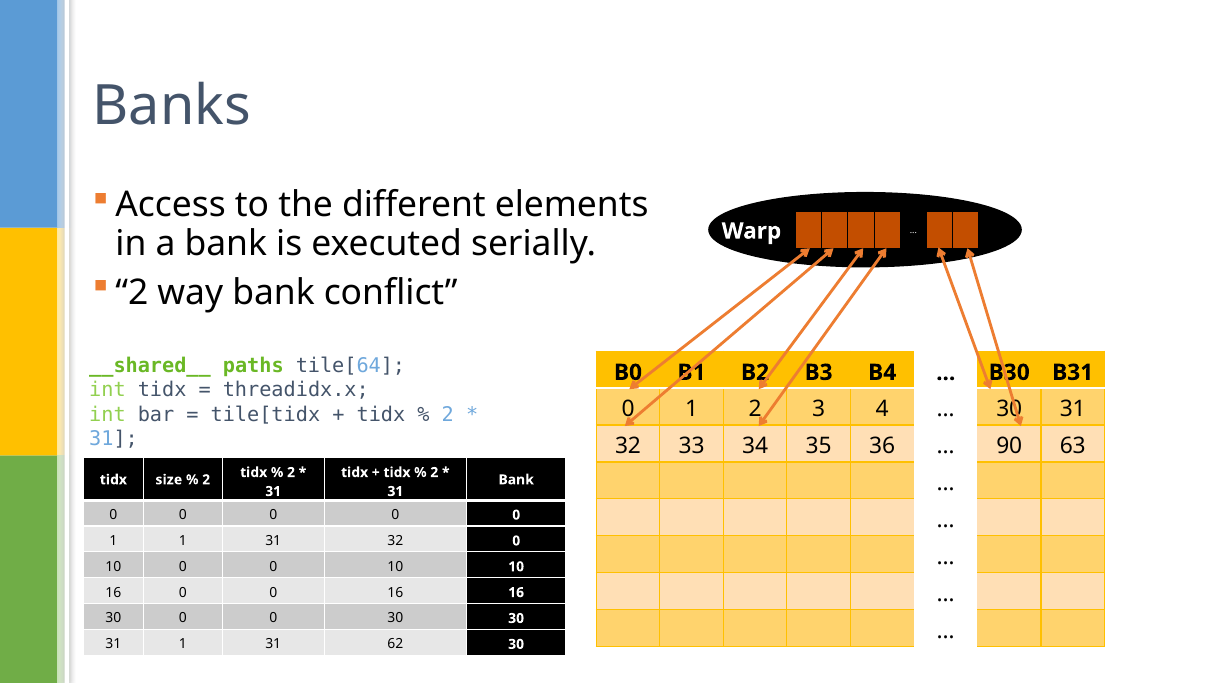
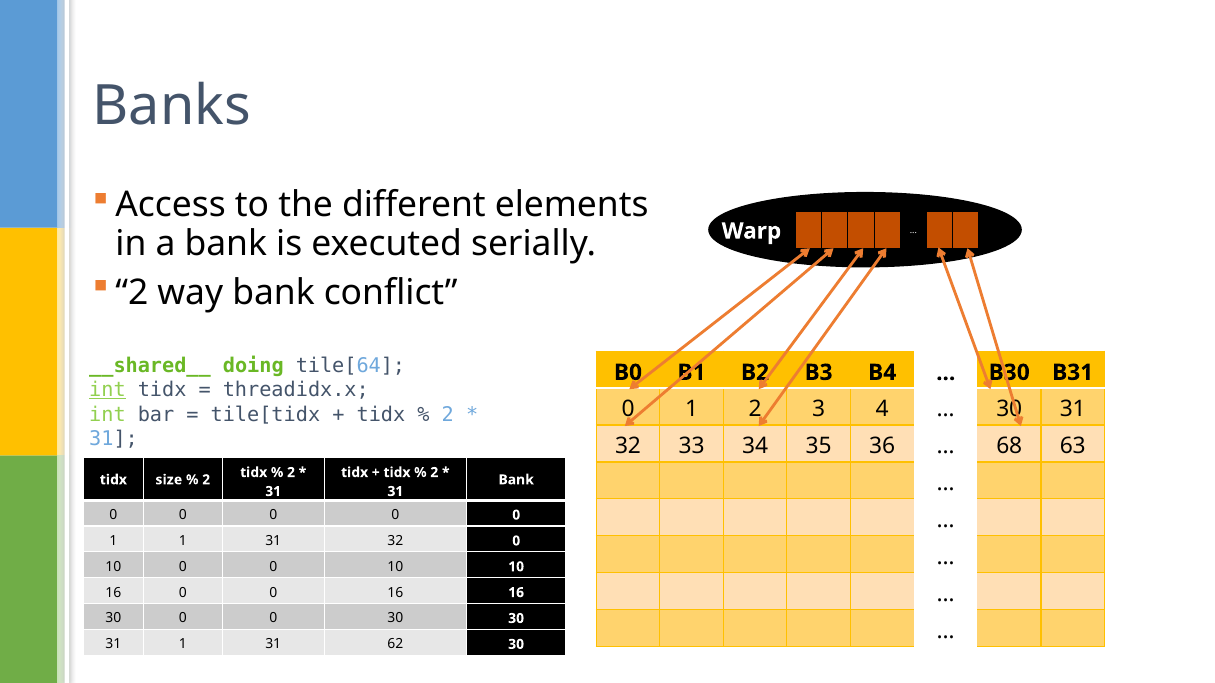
paths: paths -> doing
int at (107, 390) underline: none -> present
90: 90 -> 68
